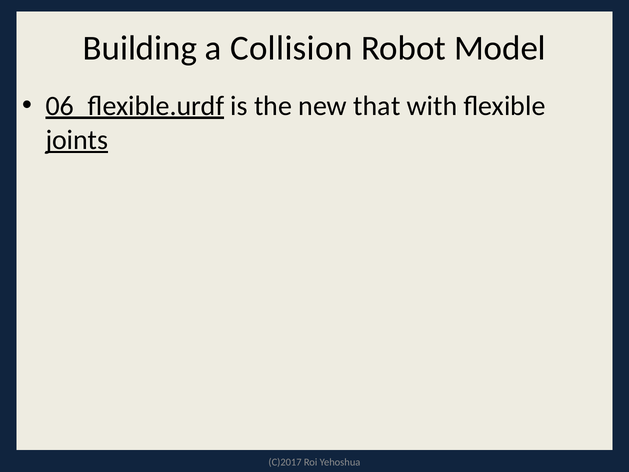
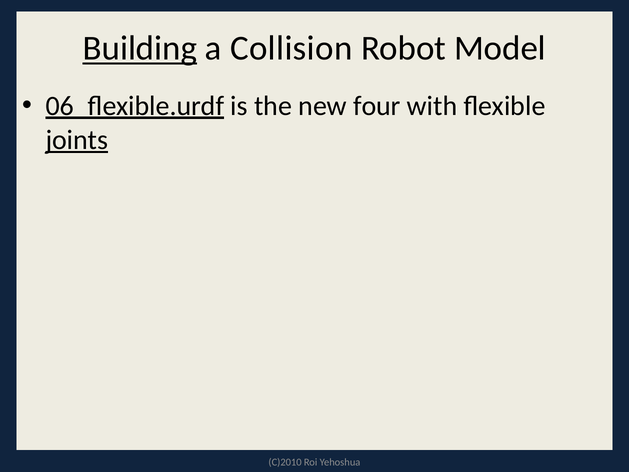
Building underline: none -> present
that: that -> four
C)2017: C)2017 -> C)2010
